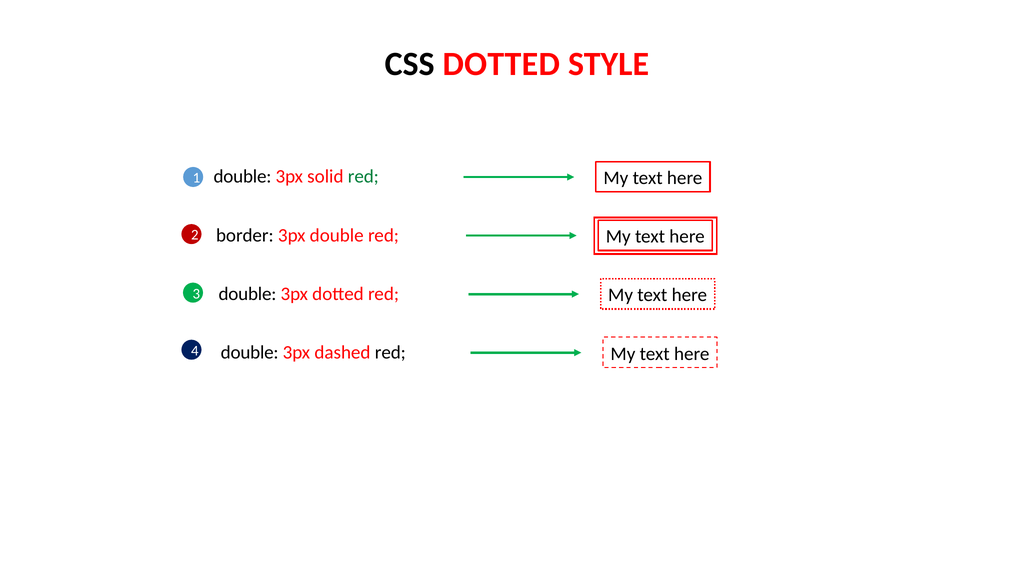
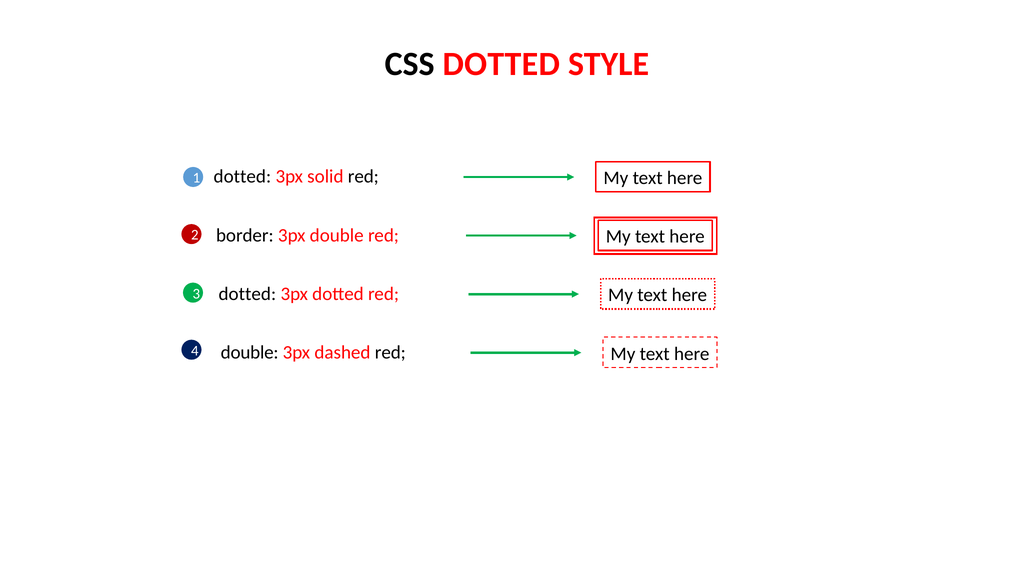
double at (242, 177): double -> dotted
red at (363, 177) colour: green -> black
double at (247, 294): double -> dotted
